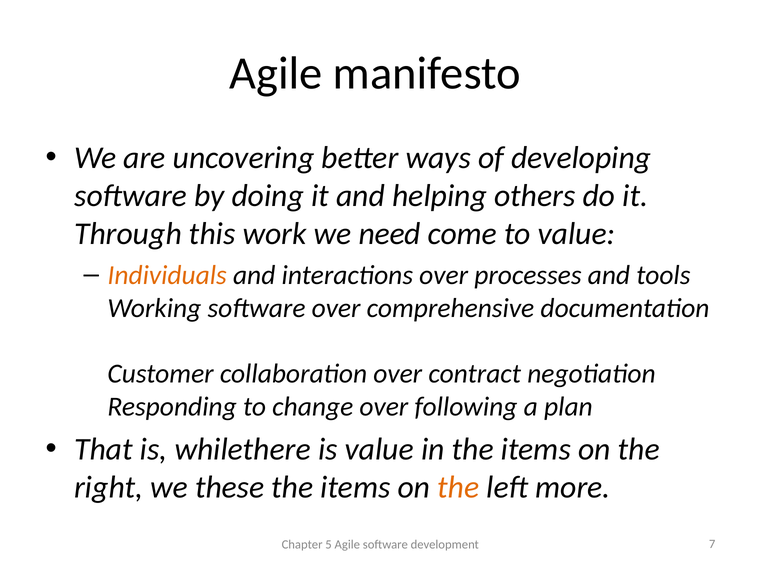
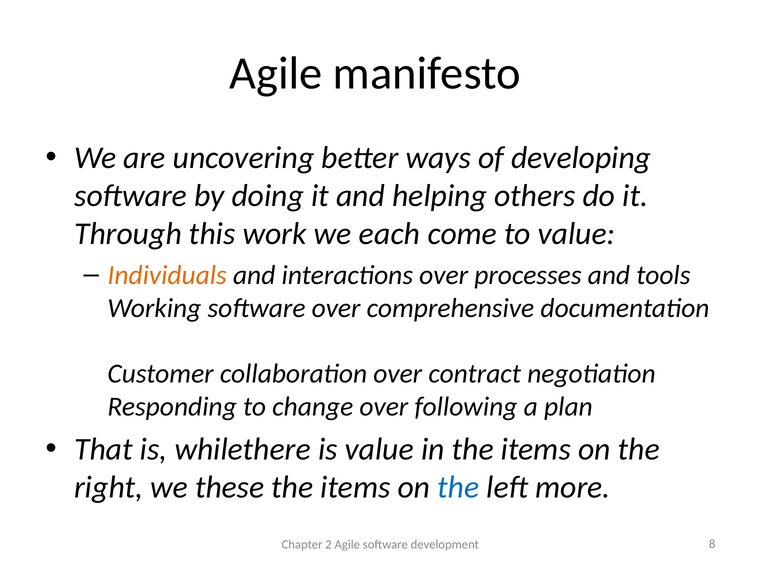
need: need -> each
the at (458, 488) colour: orange -> blue
5: 5 -> 2
7: 7 -> 8
